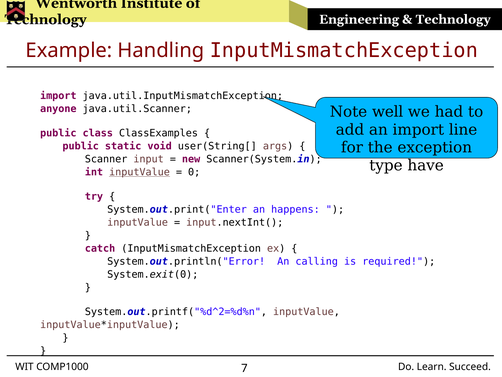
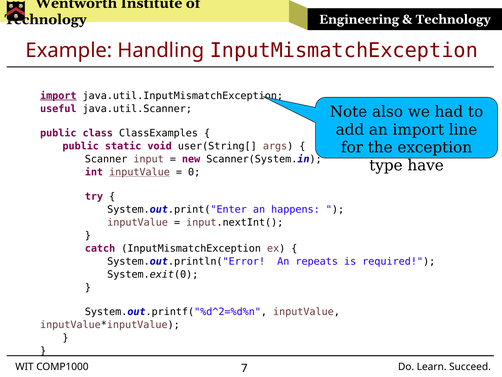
import at (58, 96) underline: none -> present
anyone: anyone -> useful
well: well -> also
calling: calling -> repeats
